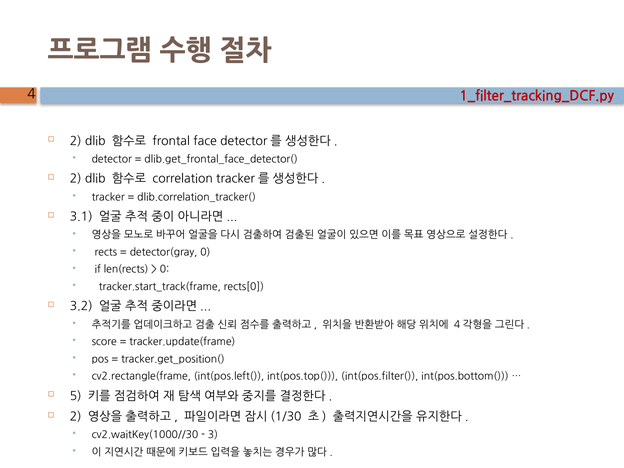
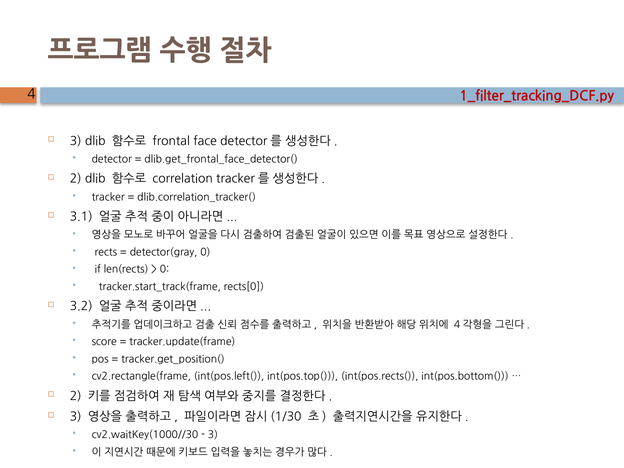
2 at (76, 141): 2 -> 3
int(pos.filter(: int(pos.filter( -> int(pos.rects(
5 at (76, 396): 5 -> 2
2 at (76, 417): 2 -> 3
